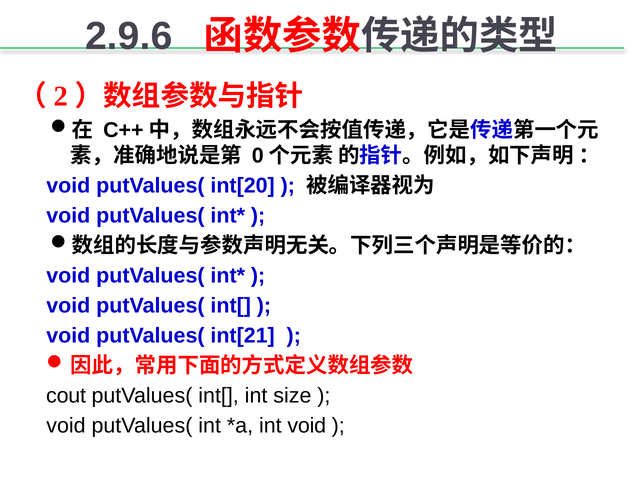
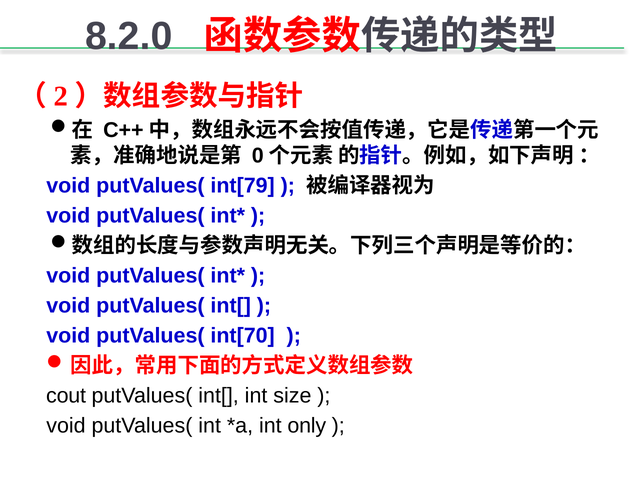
2.9.6: 2.9.6 -> 8.2.0
int[20: int[20 -> int[79
int[21: int[21 -> int[70
int void: void -> only
